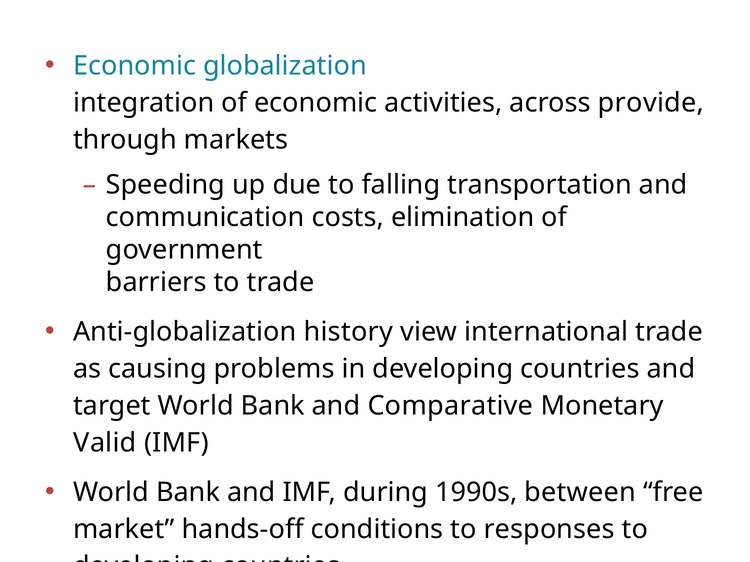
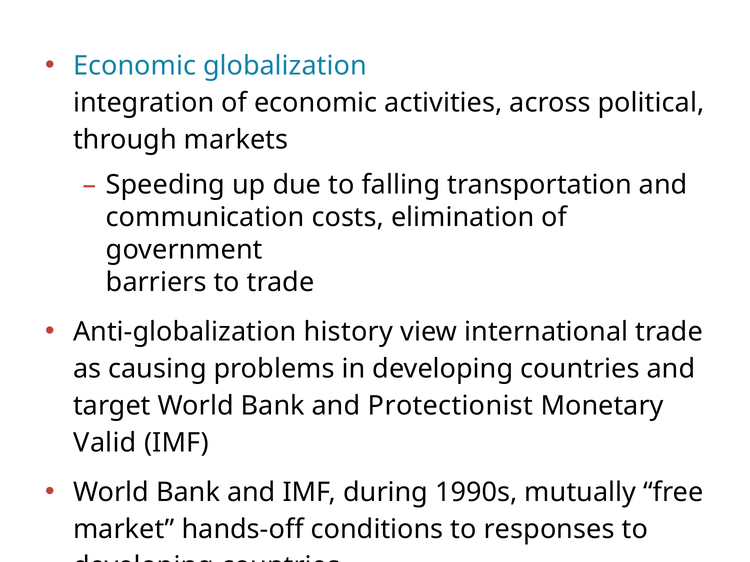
provide: provide -> political
Comparative: Comparative -> Protectionist
between: between -> mutually
